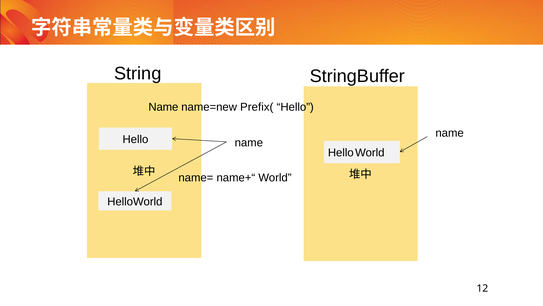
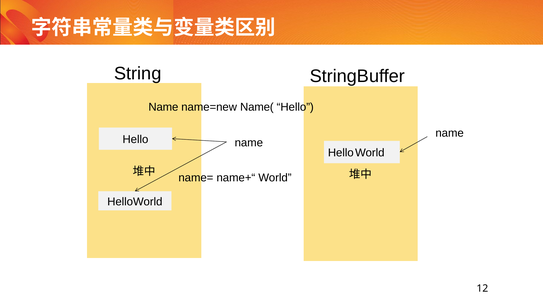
Prefix(: Prefix( -> Name(
